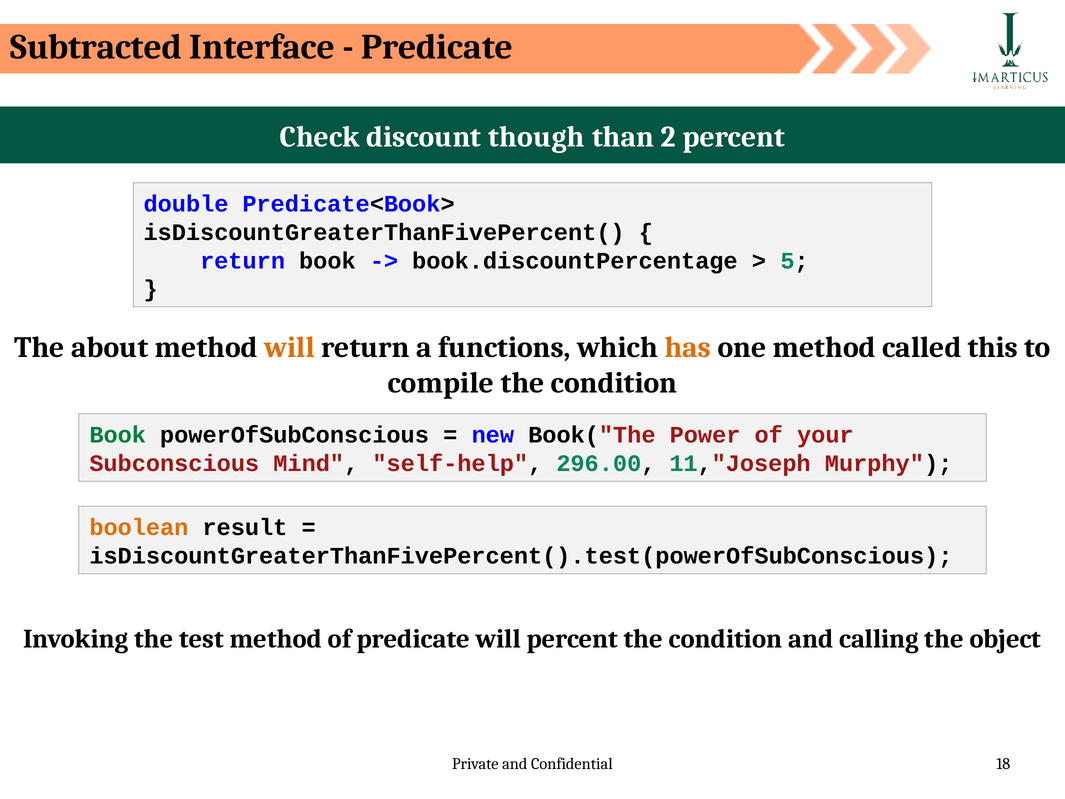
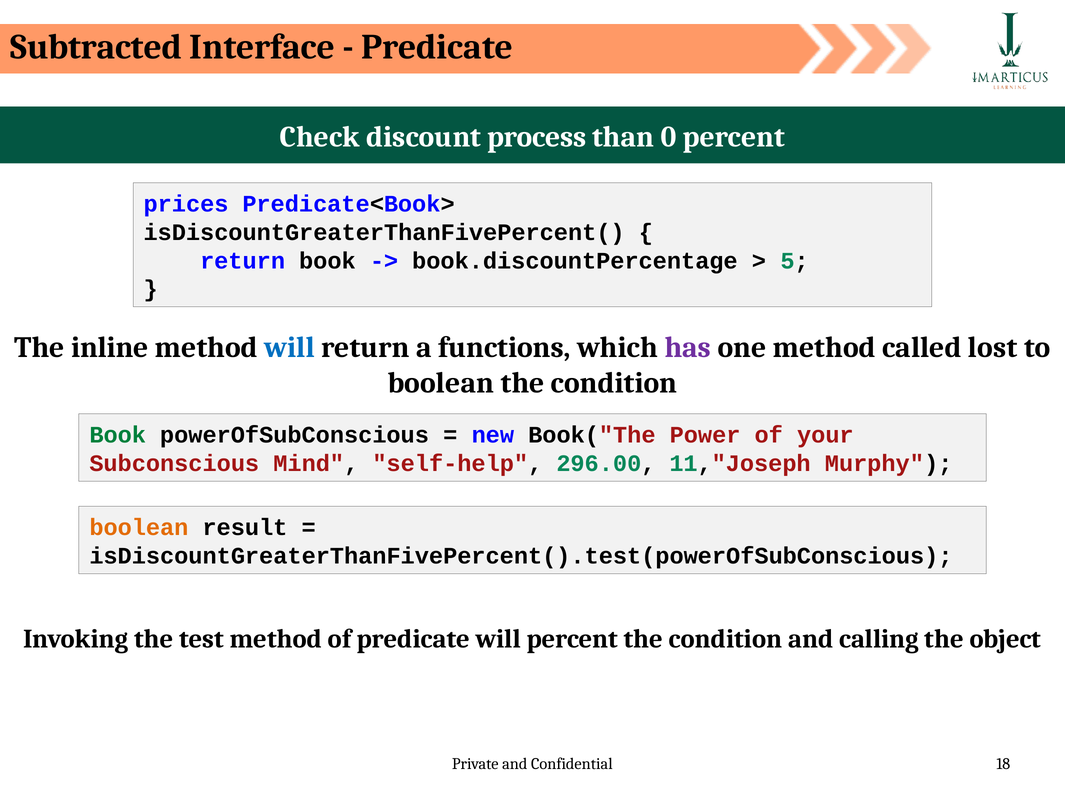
though: though -> process
2: 2 -> 0
double: double -> prices
about: about -> inline
will at (290, 347) colour: orange -> blue
has colour: orange -> purple
this: this -> lost
compile at (441, 383): compile -> boolean
